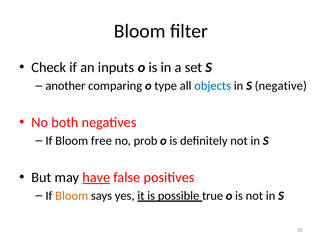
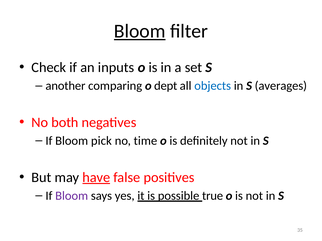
Bloom at (140, 31) underline: none -> present
type: type -> dept
negative: negative -> averages
free: free -> pick
prob: prob -> time
Bloom at (72, 196) colour: orange -> purple
